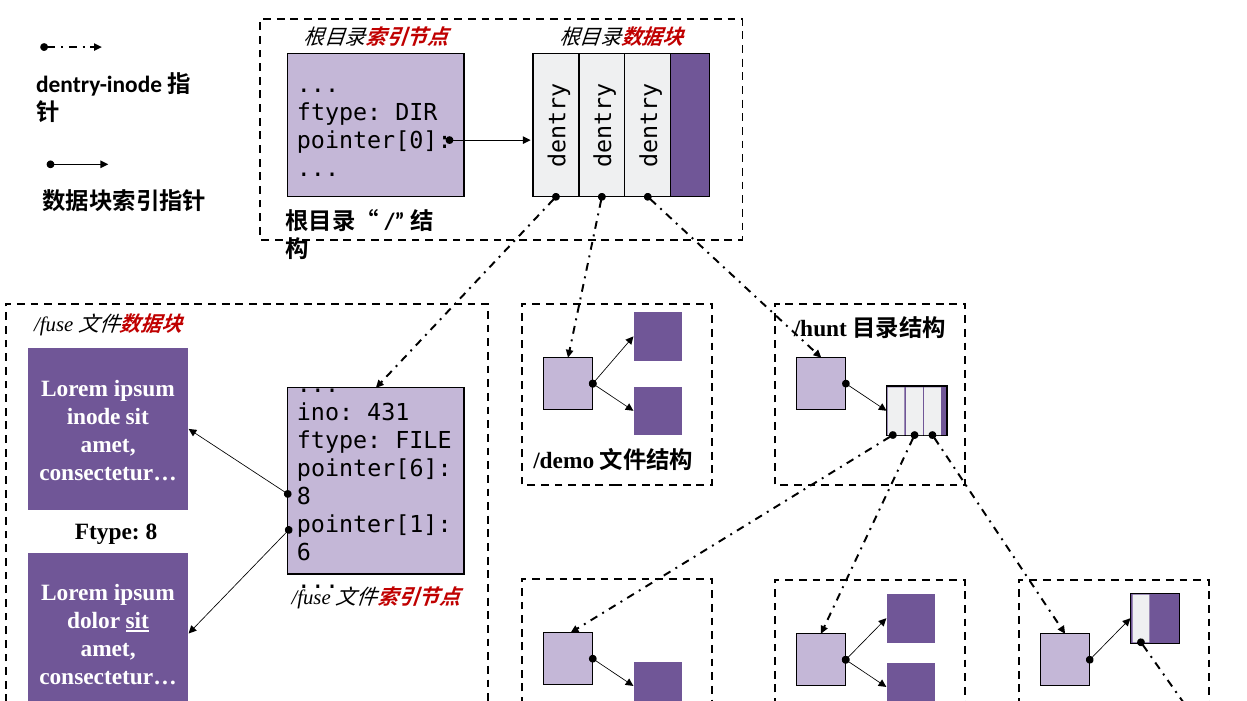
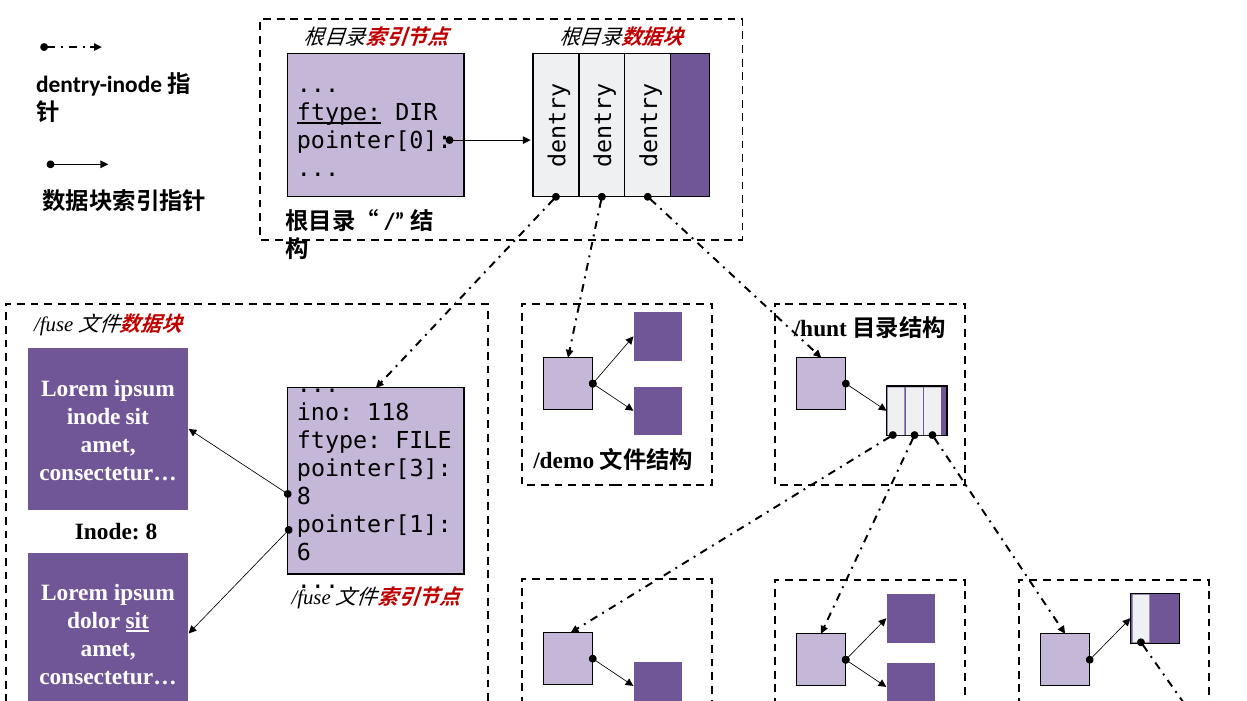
ftype at (339, 113) underline: none -> present
431: 431 -> 118
pointer[6: pointer[6 -> pointer[3
Ftype at (107, 532): Ftype -> Inode
